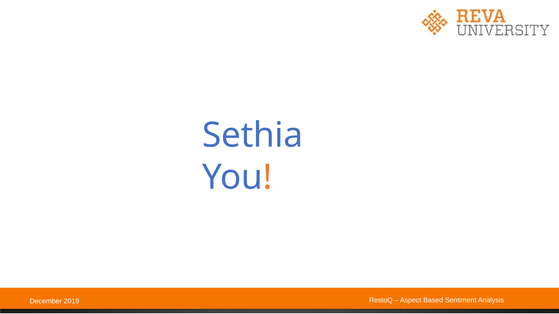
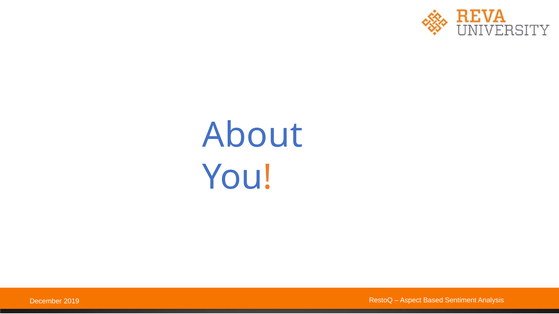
Sethia: Sethia -> About
